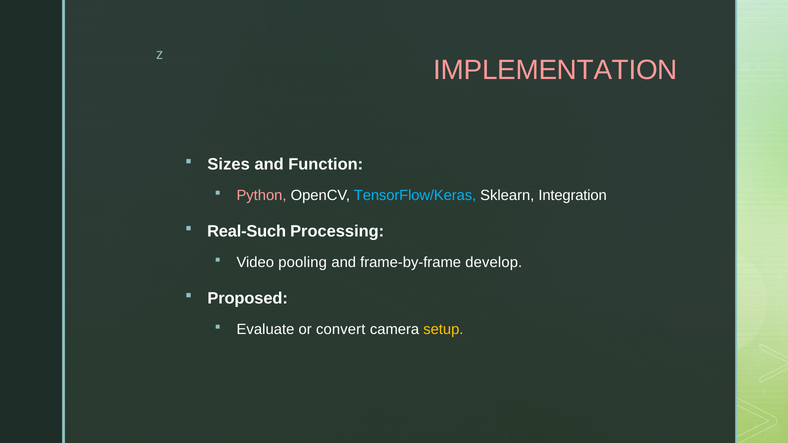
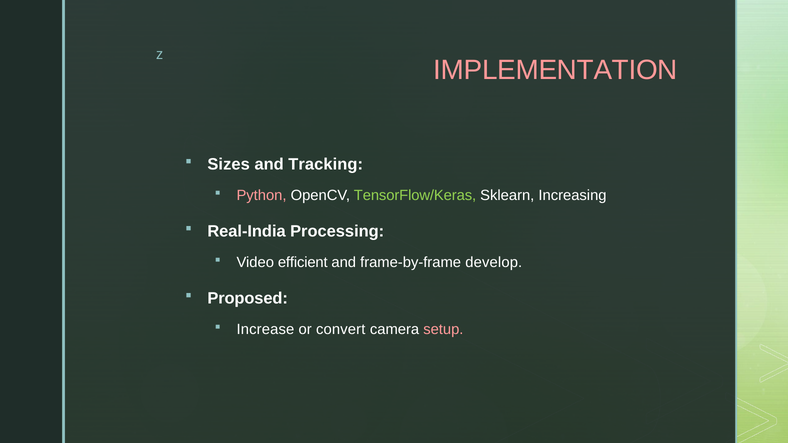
Function: Function -> Tracking
TensorFlow/Keras colour: light blue -> light green
Integration: Integration -> Increasing
Real-Such: Real-Such -> Real-India
pooling: pooling -> efficient
Evaluate: Evaluate -> Increase
setup colour: yellow -> pink
